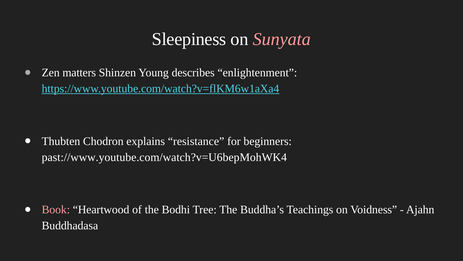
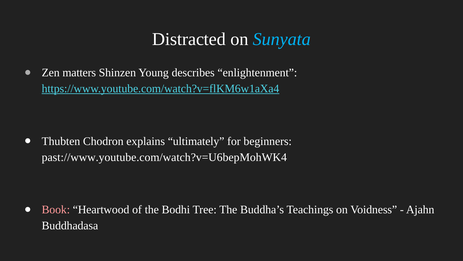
Sleepiness: Sleepiness -> Distracted
Sunyata colour: pink -> light blue
resistance: resistance -> ultimately
